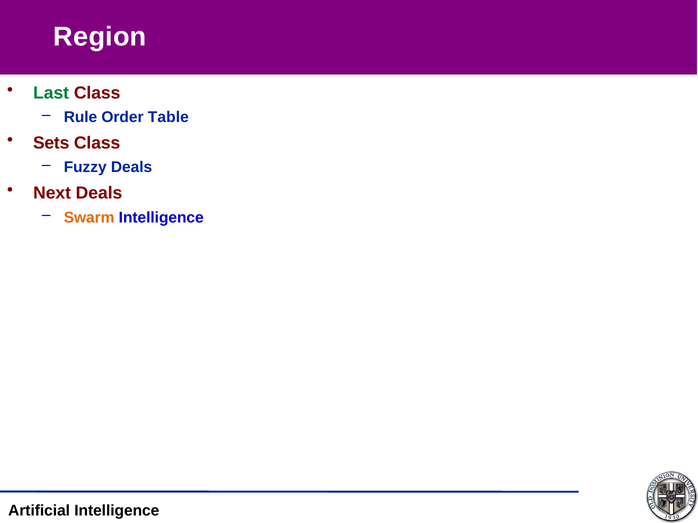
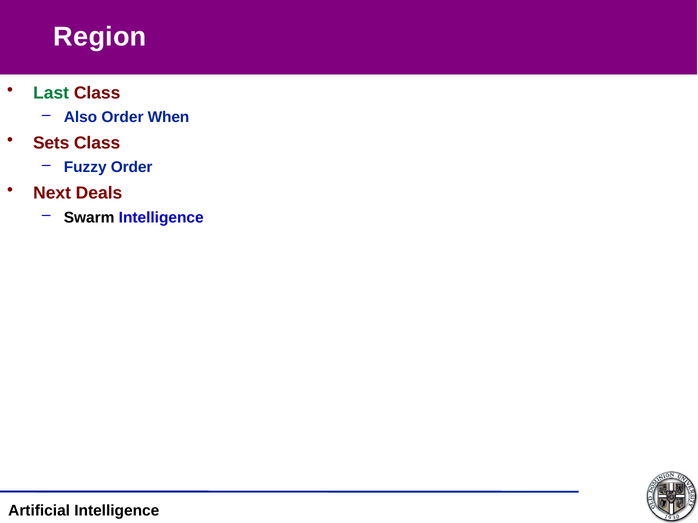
Rule: Rule -> Also
Table: Table -> When
Fuzzy Deals: Deals -> Order
Swarm colour: orange -> black
